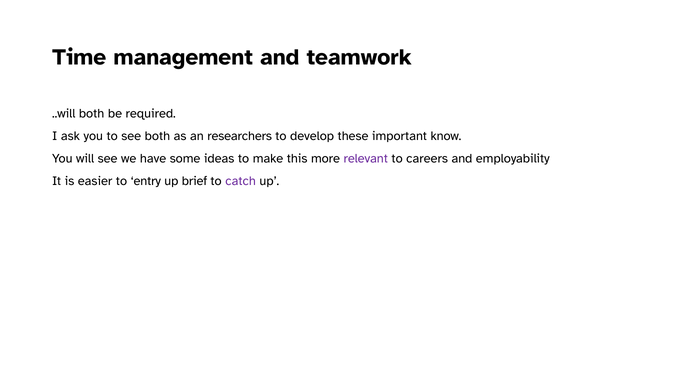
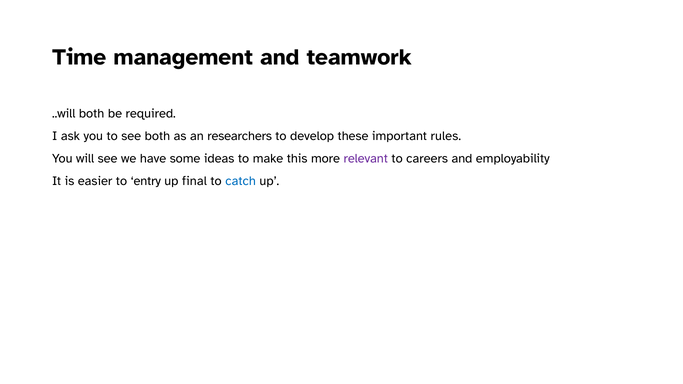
know: know -> rules
brief: brief -> final
catch colour: purple -> blue
